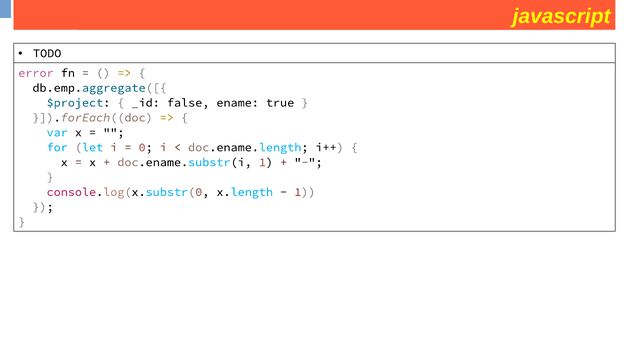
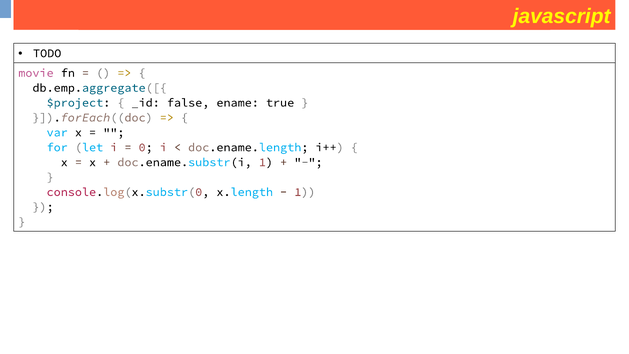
error: error -> movie
